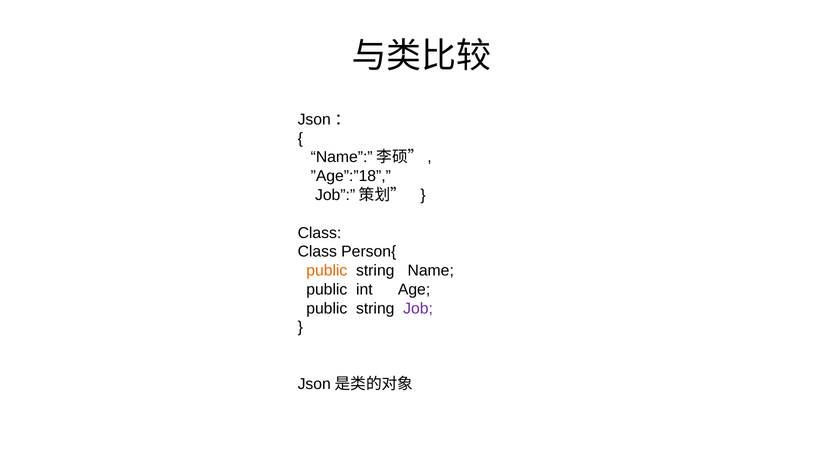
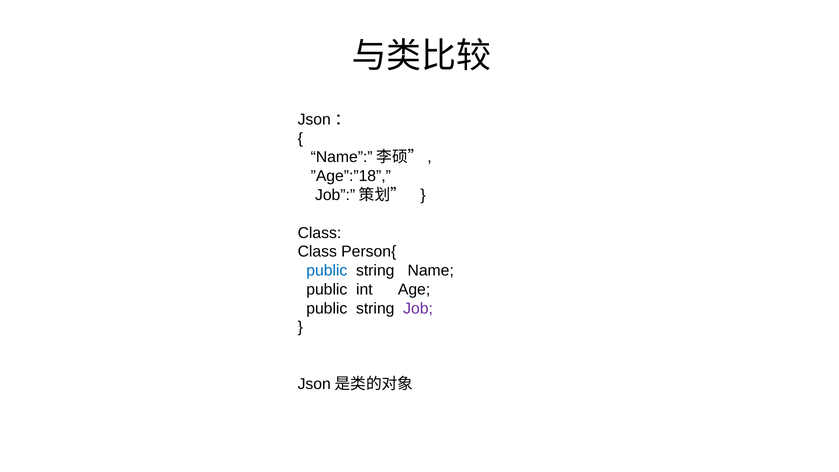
public at (327, 271) colour: orange -> blue
